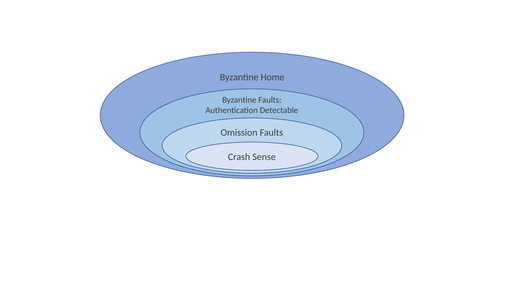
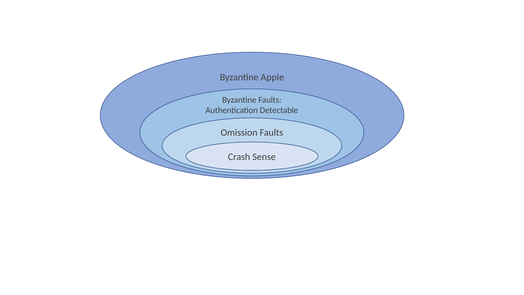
Home: Home -> Apple
